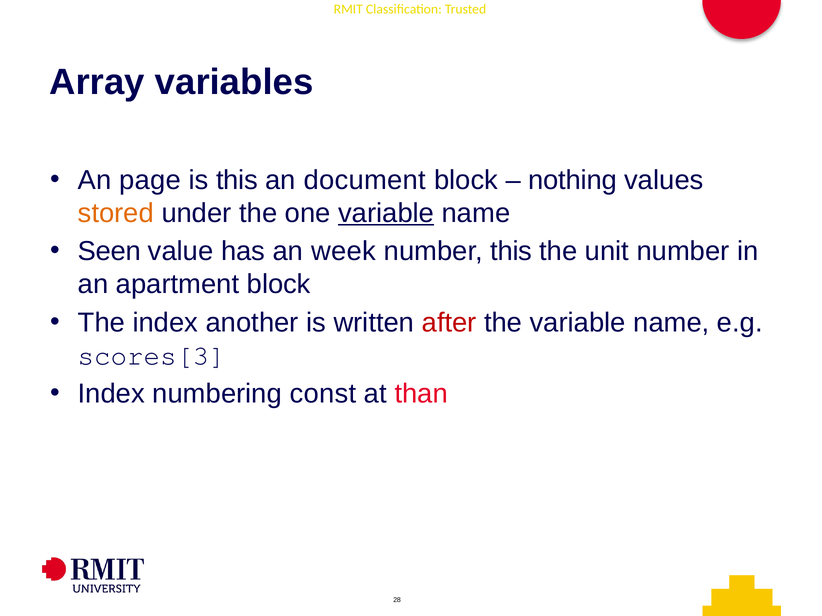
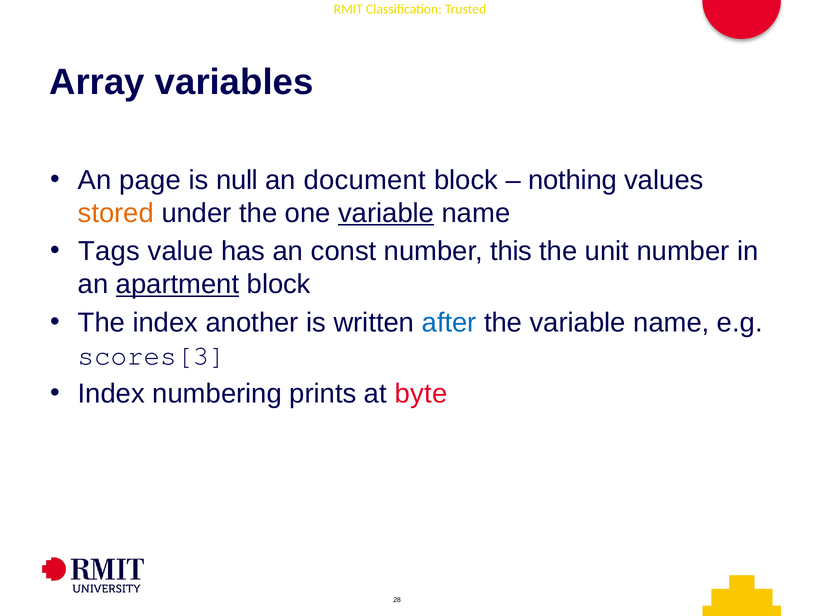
is this: this -> null
Seen: Seen -> Tags
week: week -> const
apartment underline: none -> present
after colour: red -> blue
const: const -> prints
than: than -> byte
